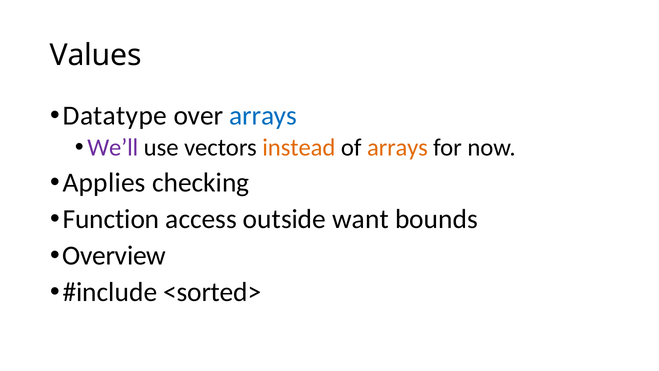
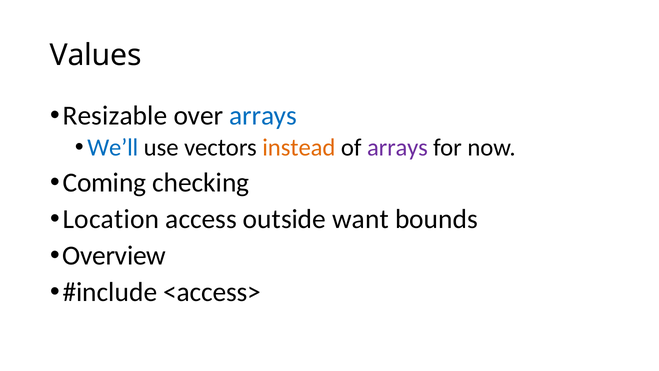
Datatype: Datatype -> Resizable
We’ll colour: purple -> blue
arrays at (397, 147) colour: orange -> purple
Applies: Applies -> Coming
Function: Function -> Location
<sorted>: <sorted> -> <access>
